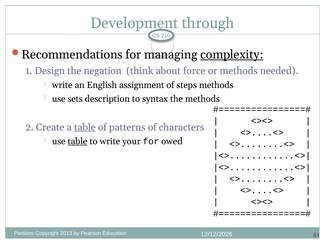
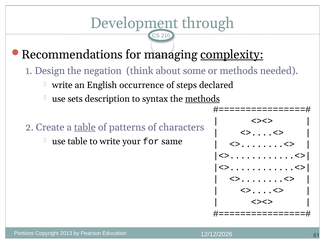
force: force -> some
assignment: assignment -> occurrence
steps methods: methods -> declared
methods at (202, 99) underline: none -> present
table at (77, 141) underline: present -> none
owed: owed -> same
